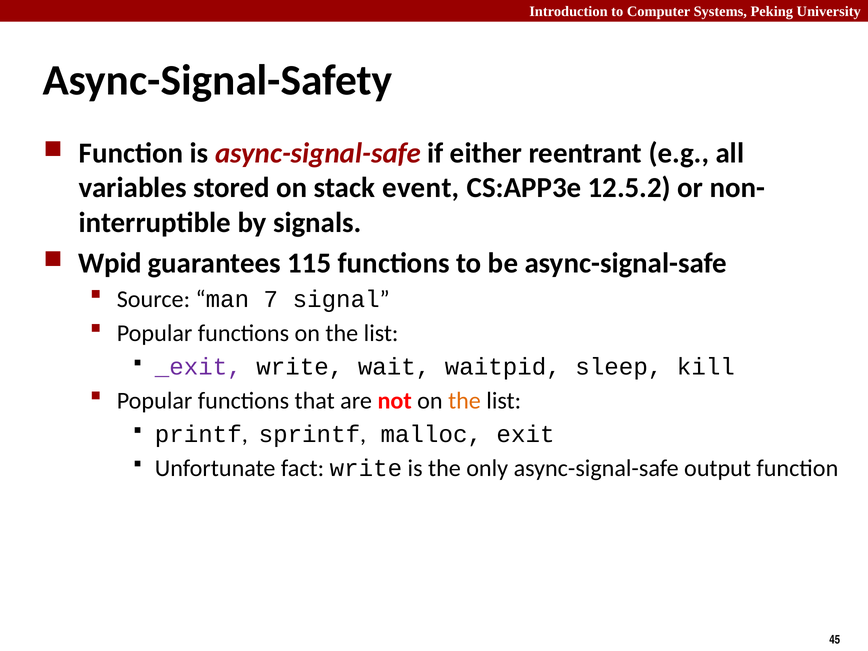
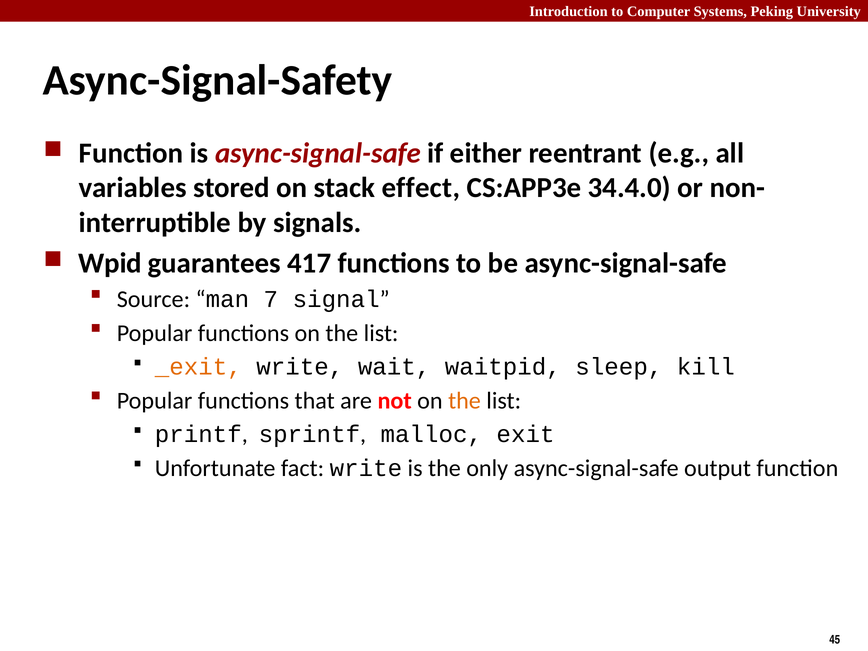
event: event -> effect
12.5.2: 12.5.2 -> 34.4.0
115: 115 -> 417
_exit colour: purple -> orange
